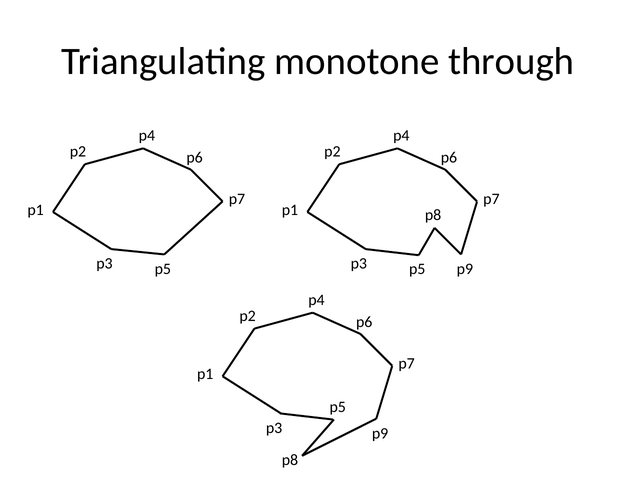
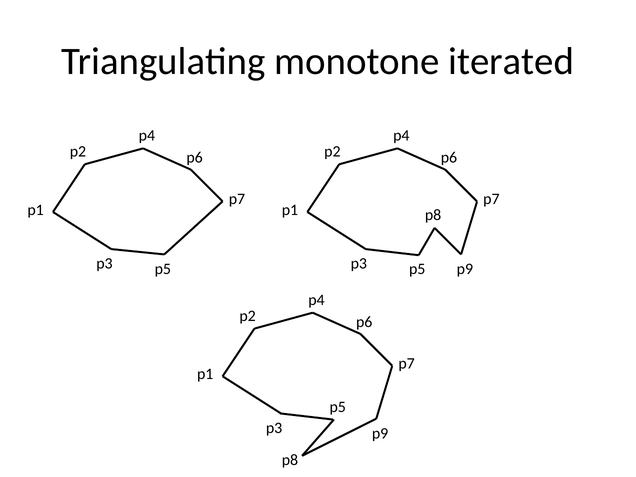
through: through -> iterated
